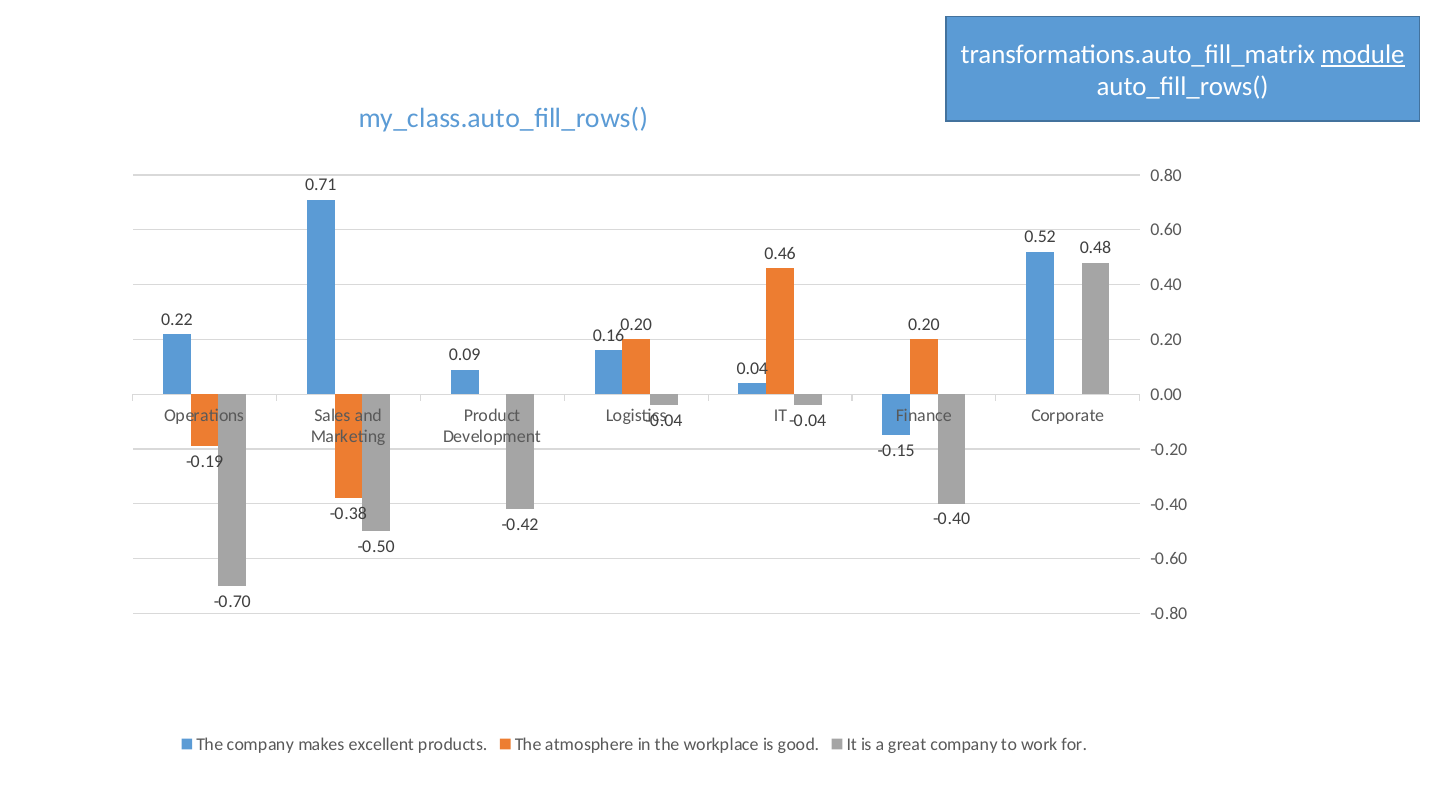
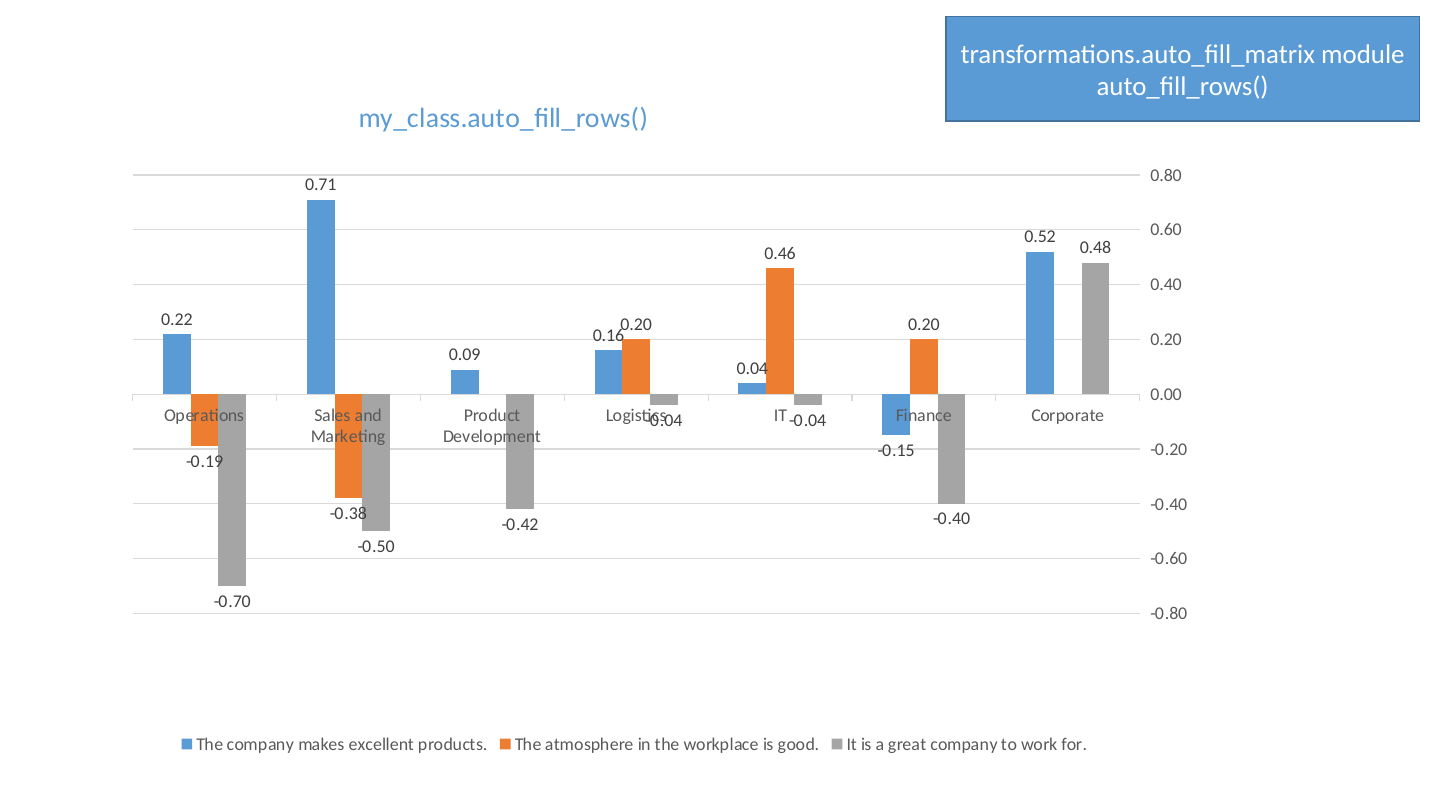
module underline: present -> none
